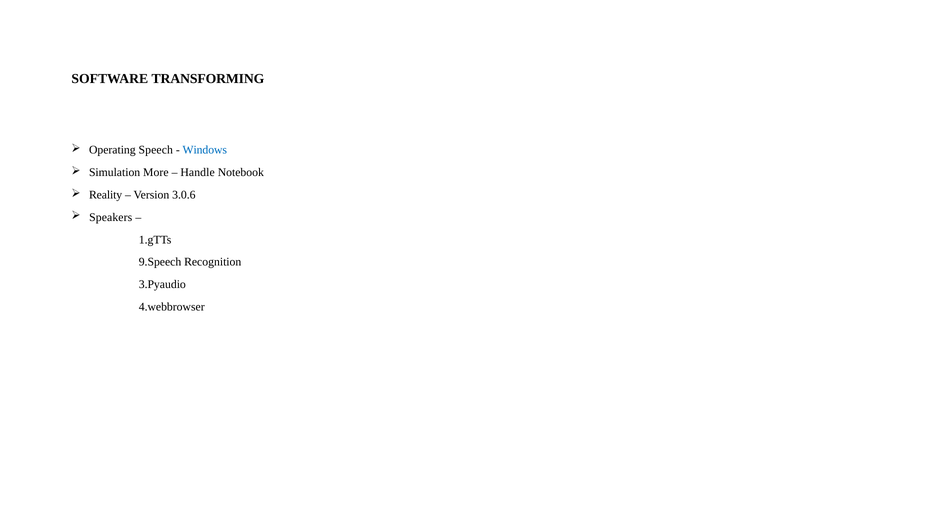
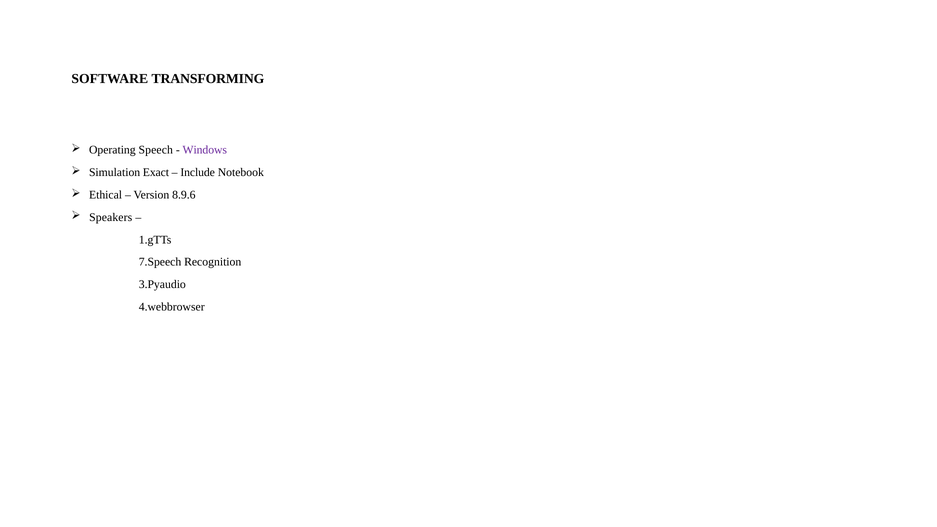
Windows colour: blue -> purple
More: More -> Exact
Handle: Handle -> Include
Reality: Reality -> Ethical
3.0.6: 3.0.6 -> 8.9.6
9.Speech: 9.Speech -> 7.Speech
